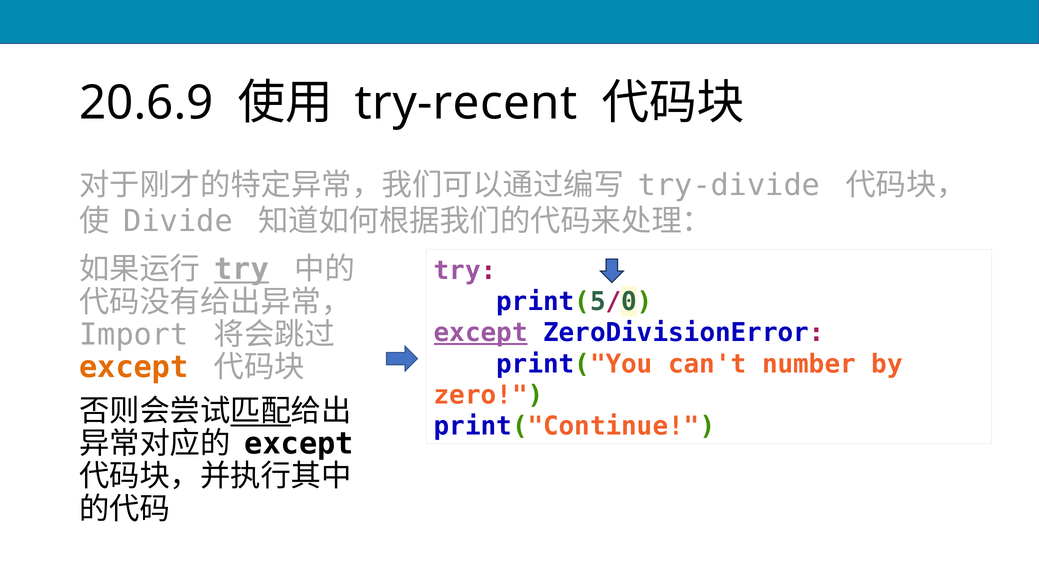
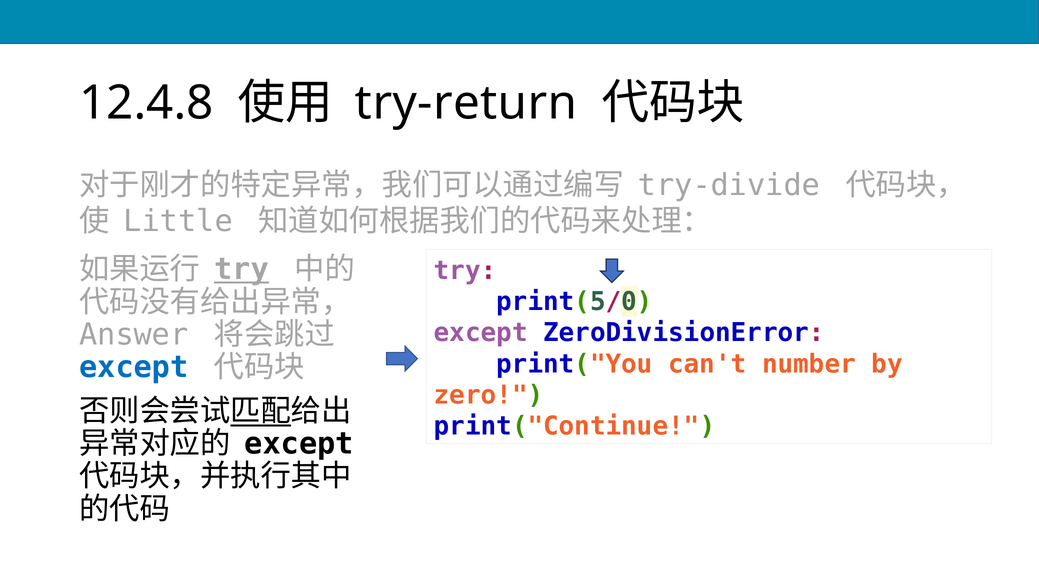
20.6.9: 20.6.9 -> 12.4.8
try-recent: try-recent -> try-return
Divide: Divide -> Little
except at (481, 333) underline: present -> none
Import: Import -> Answer
except at (134, 368) colour: orange -> blue
